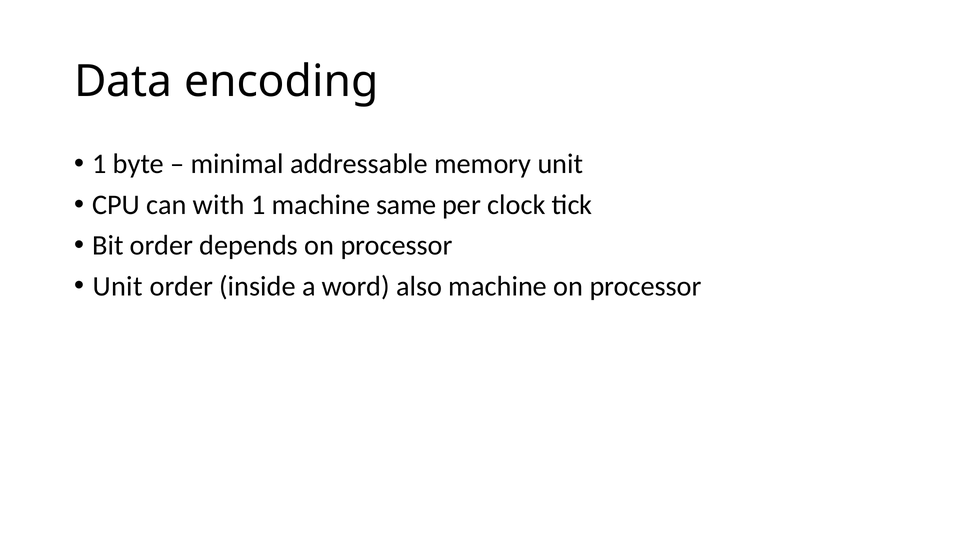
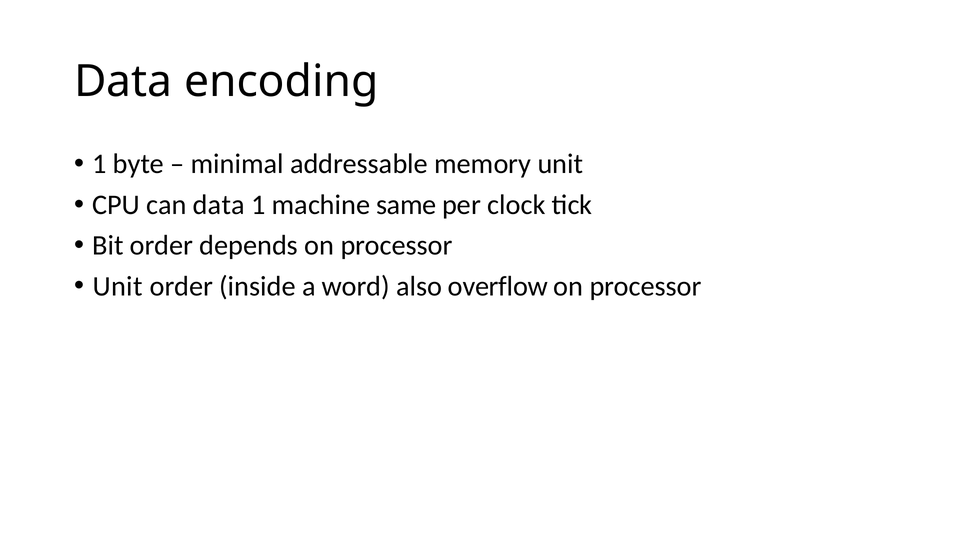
can with: with -> data
also machine: machine -> overflow
